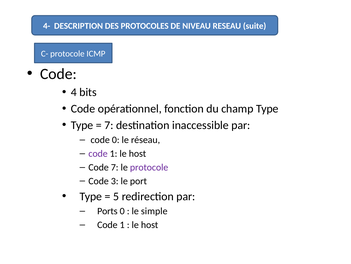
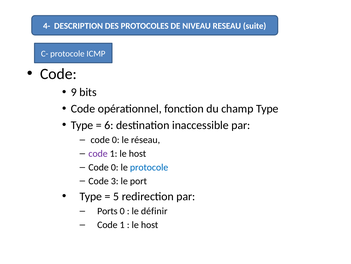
4: 4 -> 9
7 at (109, 125): 7 -> 6
7 at (115, 167): 7 -> 0
protocole at (149, 167) colour: purple -> blue
simple: simple -> définir
